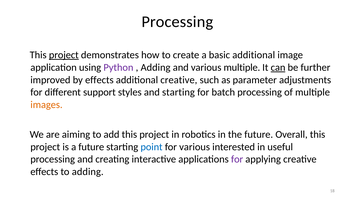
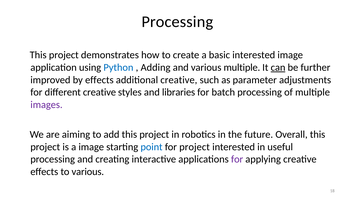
project at (64, 55) underline: present -> none
basic additional: additional -> interested
Python colour: purple -> blue
different support: support -> creative
and starting: starting -> libraries
images colour: orange -> purple
a future: future -> image
for various: various -> project
to adding: adding -> various
